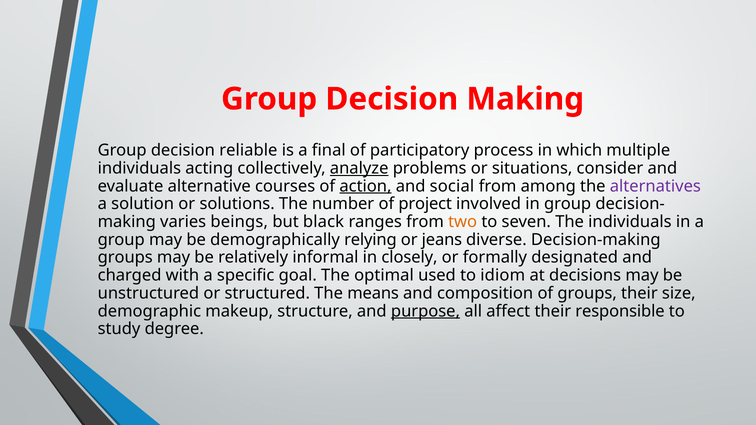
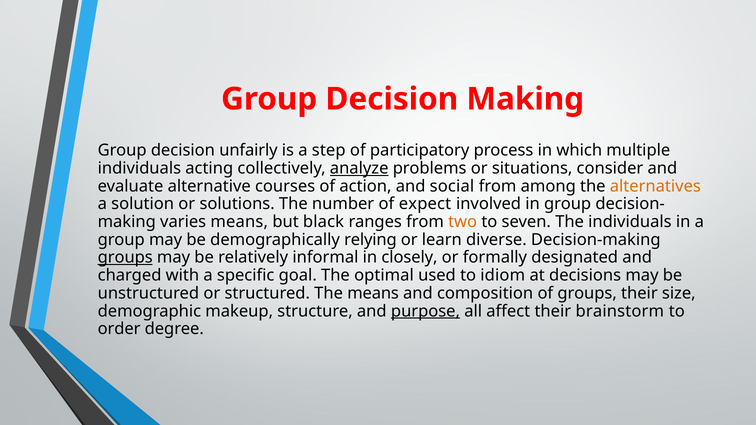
reliable: reliable -> unfairly
final: final -> step
action underline: present -> none
alternatives colour: purple -> orange
project: project -> expect
varies beings: beings -> means
jeans: jeans -> learn
groups at (125, 258) underline: none -> present
responsible: responsible -> brainstorm
study: study -> order
